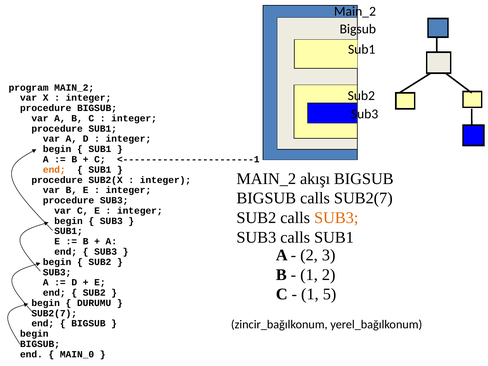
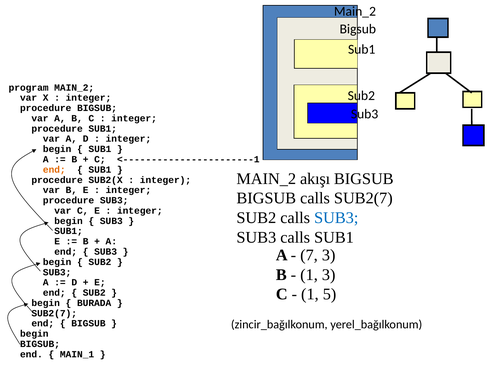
SUB3 at (336, 218) colour: orange -> blue
2 at (309, 255): 2 -> 7
1 2: 2 -> 3
DURUMU: DURUMU -> BURADA
MAIN_0: MAIN_0 -> MAIN_1
